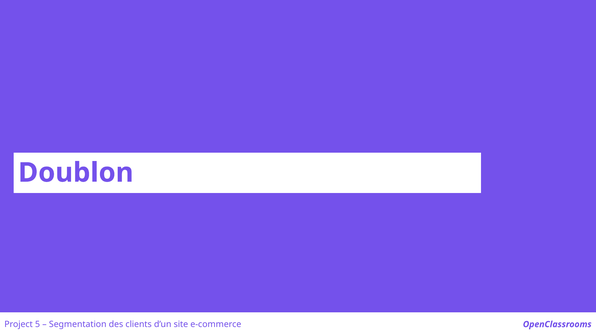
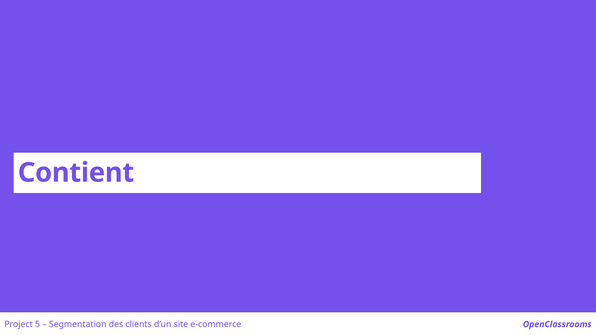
Doublon: Doublon -> Contient
